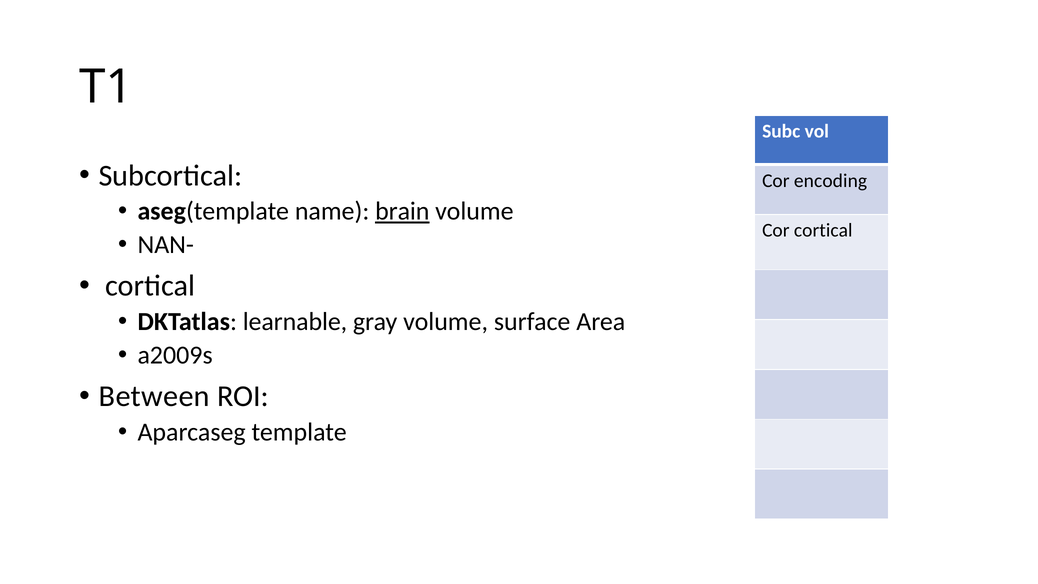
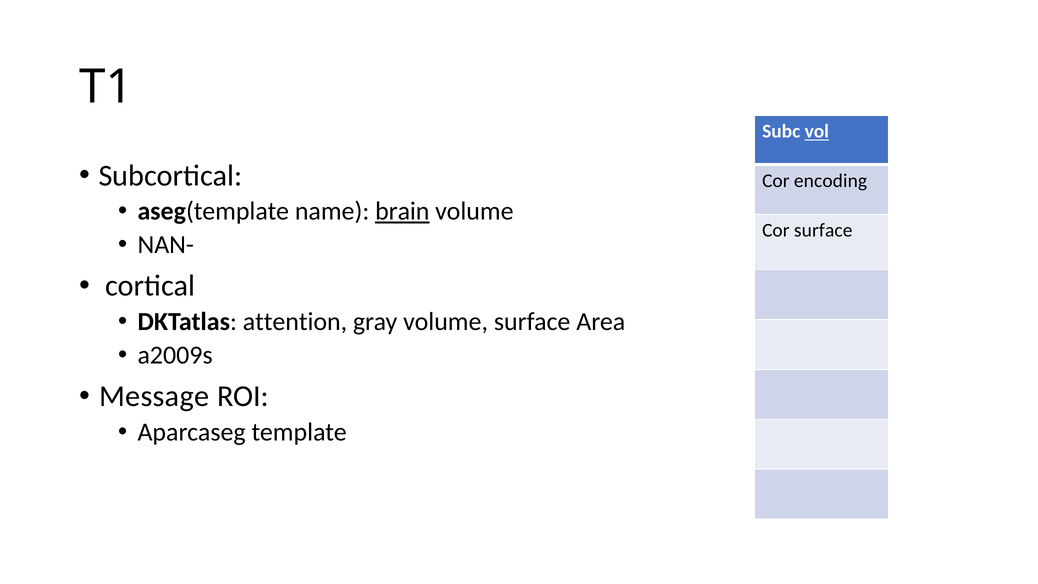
vol underline: none -> present
Cor cortical: cortical -> surface
learnable: learnable -> attention
Between: Between -> Message
